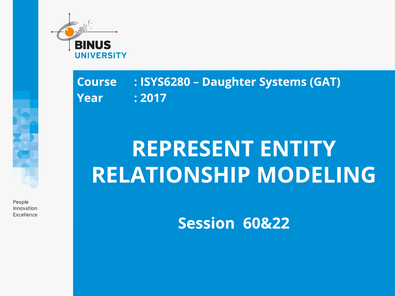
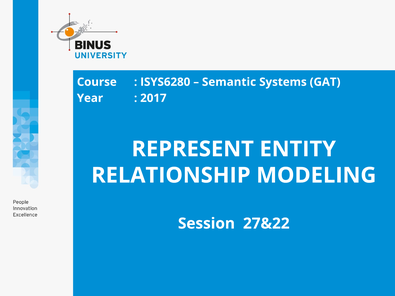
Daughter: Daughter -> Semantic
60&22: 60&22 -> 27&22
